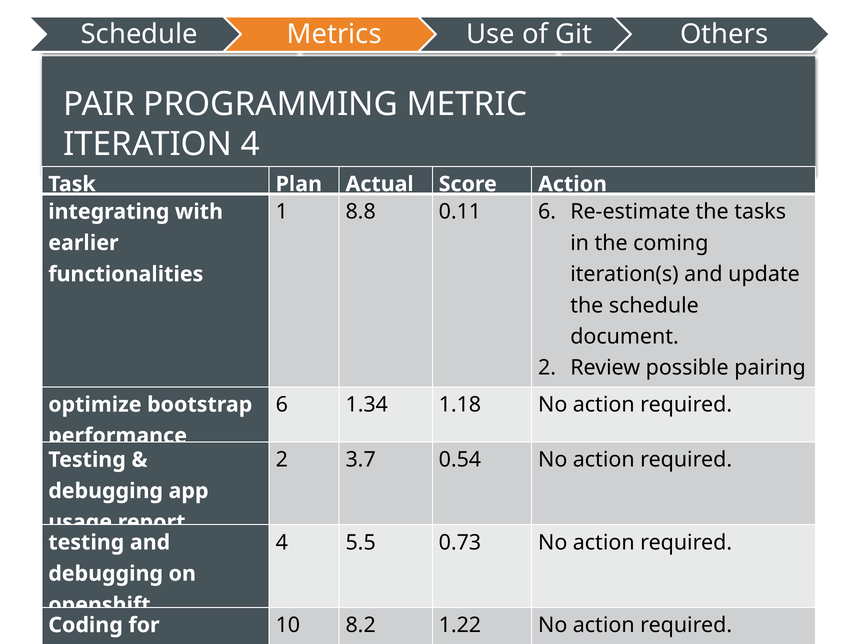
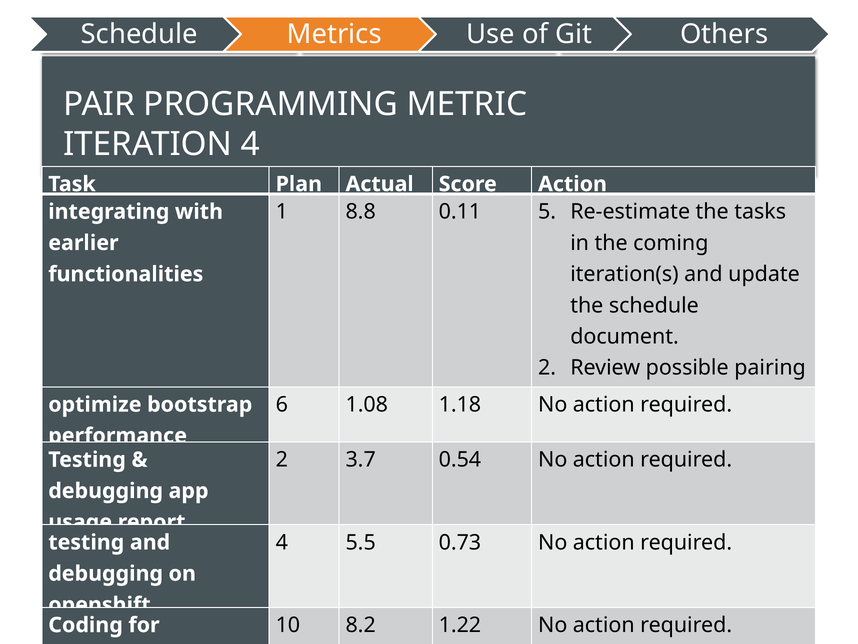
0.11 6: 6 -> 5
1.34: 1.34 -> 1.08
